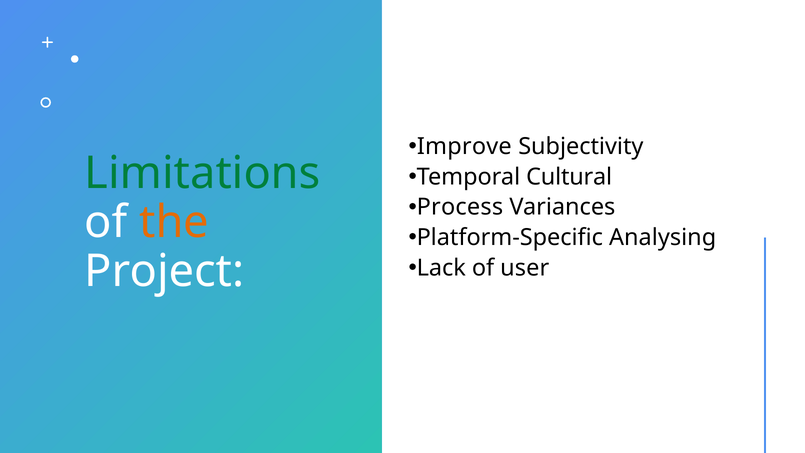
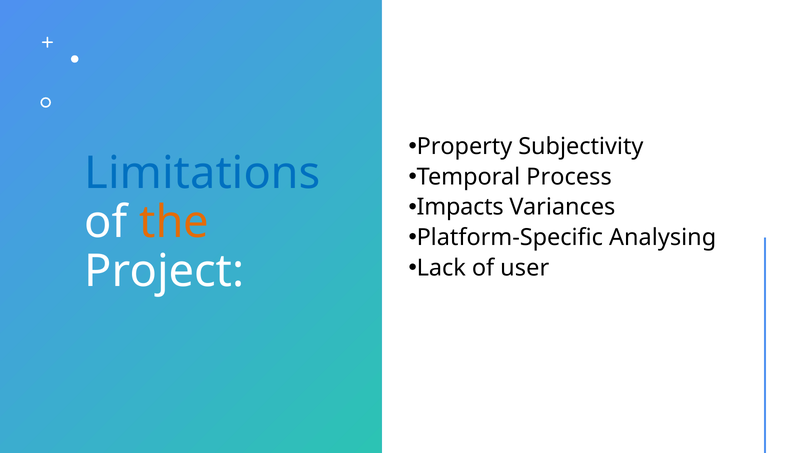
Improve: Improve -> Property
Limitations colour: green -> blue
Cultural: Cultural -> Process
Process: Process -> Impacts
